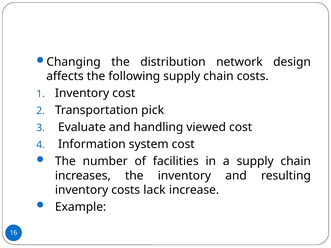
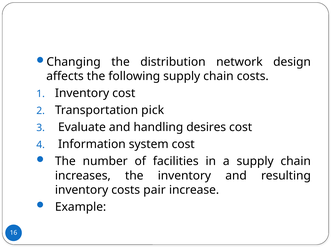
viewed: viewed -> desires
lack: lack -> pair
